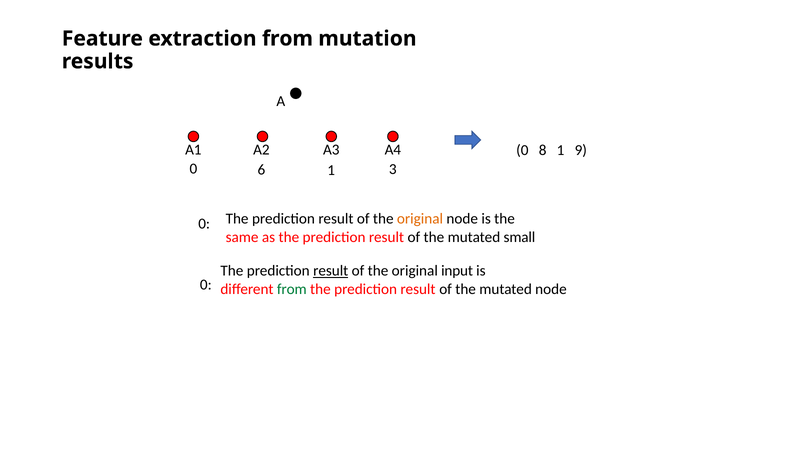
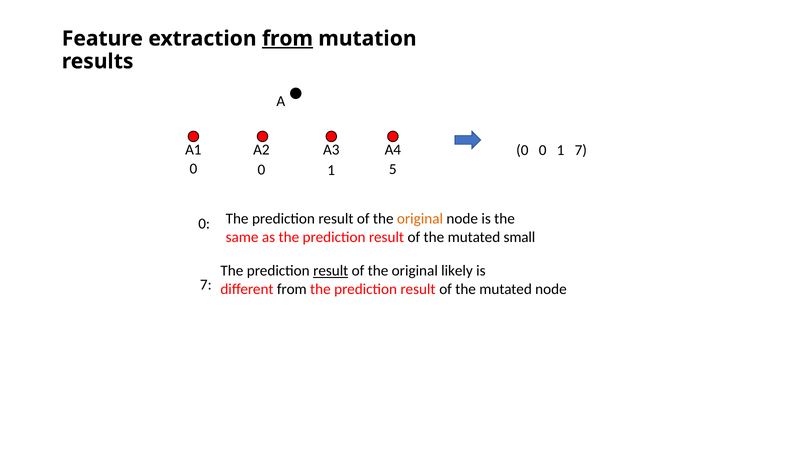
from at (287, 39) underline: none -> present
8 at (543, 150): 8 -> 0
1 9: 9 -> 7
6 at (261, 170): 6 -> 0
3: 3 -> 5
input: input -> likely
0 at (206, 285): 0 -> 7
from at (292, 289) colour: green -> black
